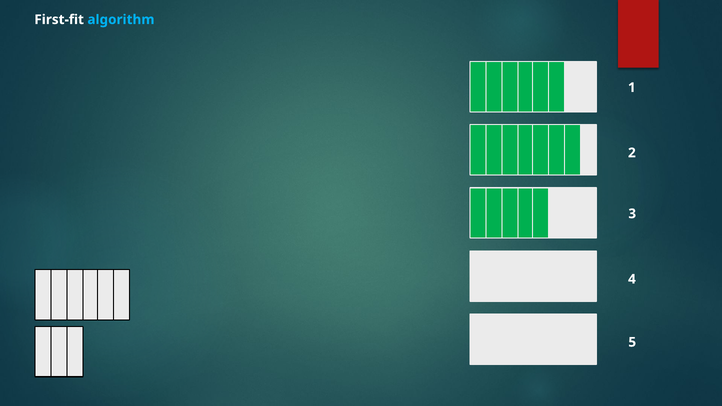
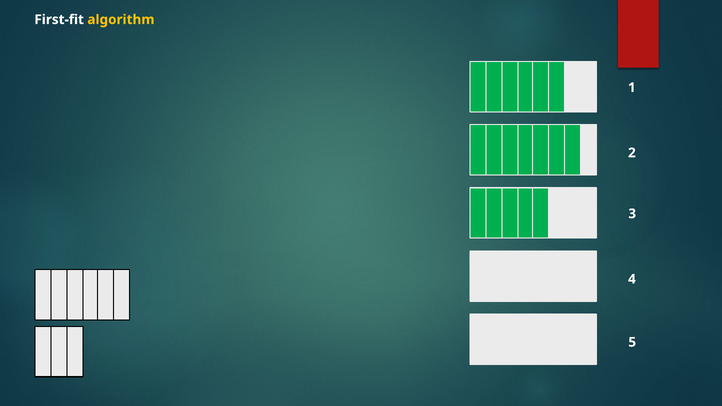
algorithm colour: light blue -> yellow
